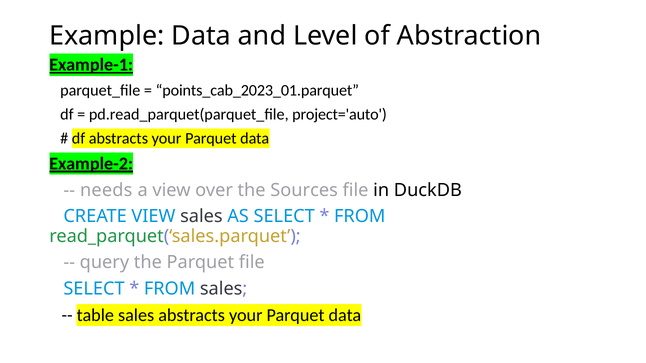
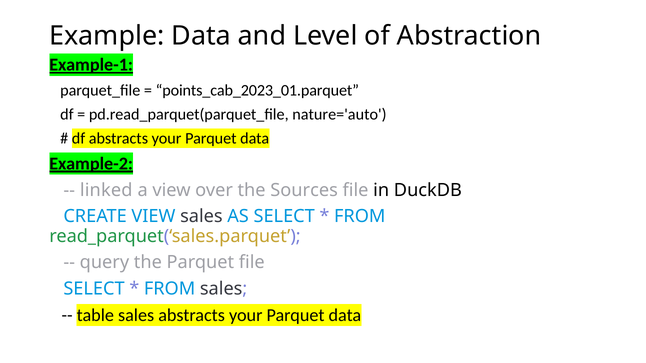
project='auto: project='auto -> nature='auto
needs: needs -> linked
